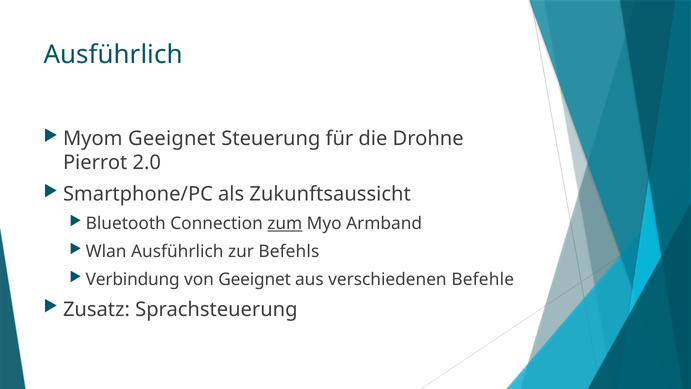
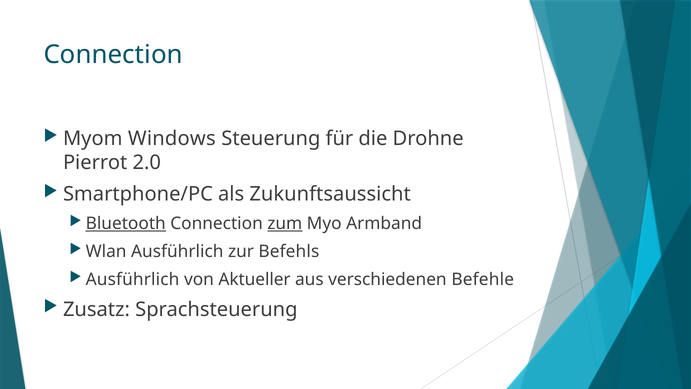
Ausführlich at (113, 54): Ausführlich -> Connection
Myom Geeignet: Geeignet -> Windows
Bluetooth underline: none -> present
Verbindung at (133, 279): Verbindung -> Ausführlich
von Geeignet: Geeignet -> Aktueller
